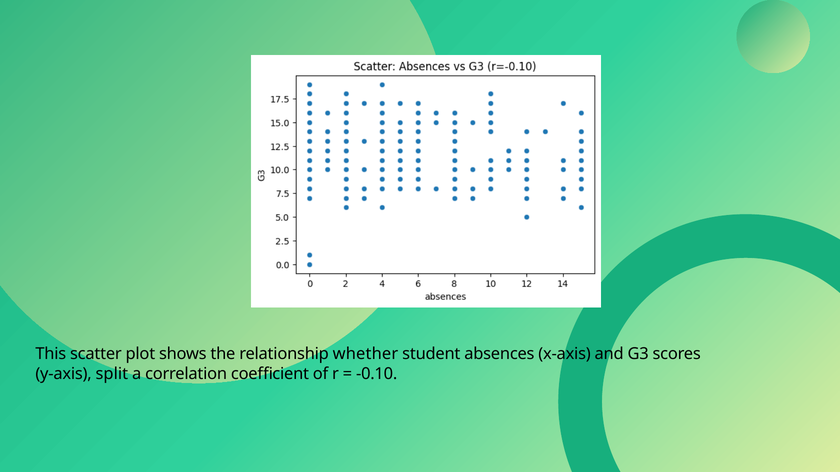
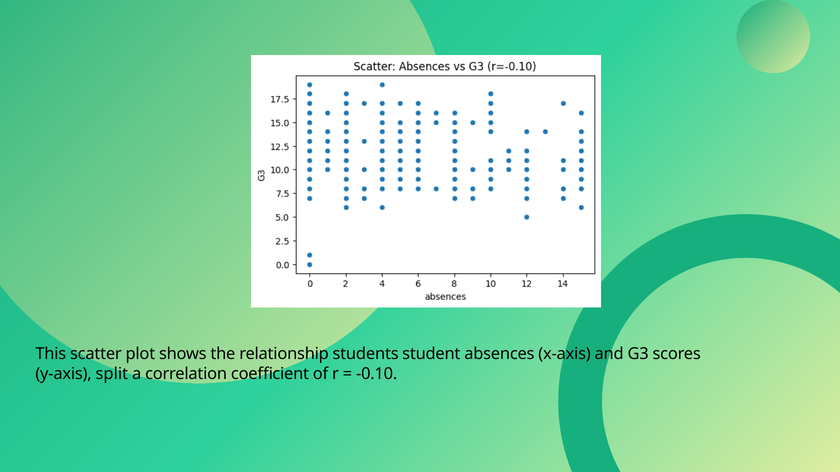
whether: whether -> students
